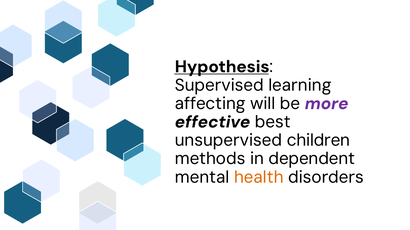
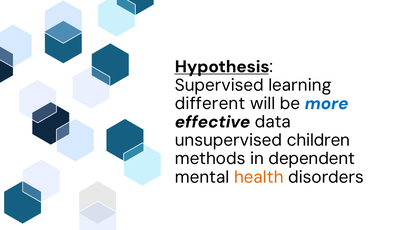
affecting: affecting -> different
more colour: purple -> blue
best: best -> data
